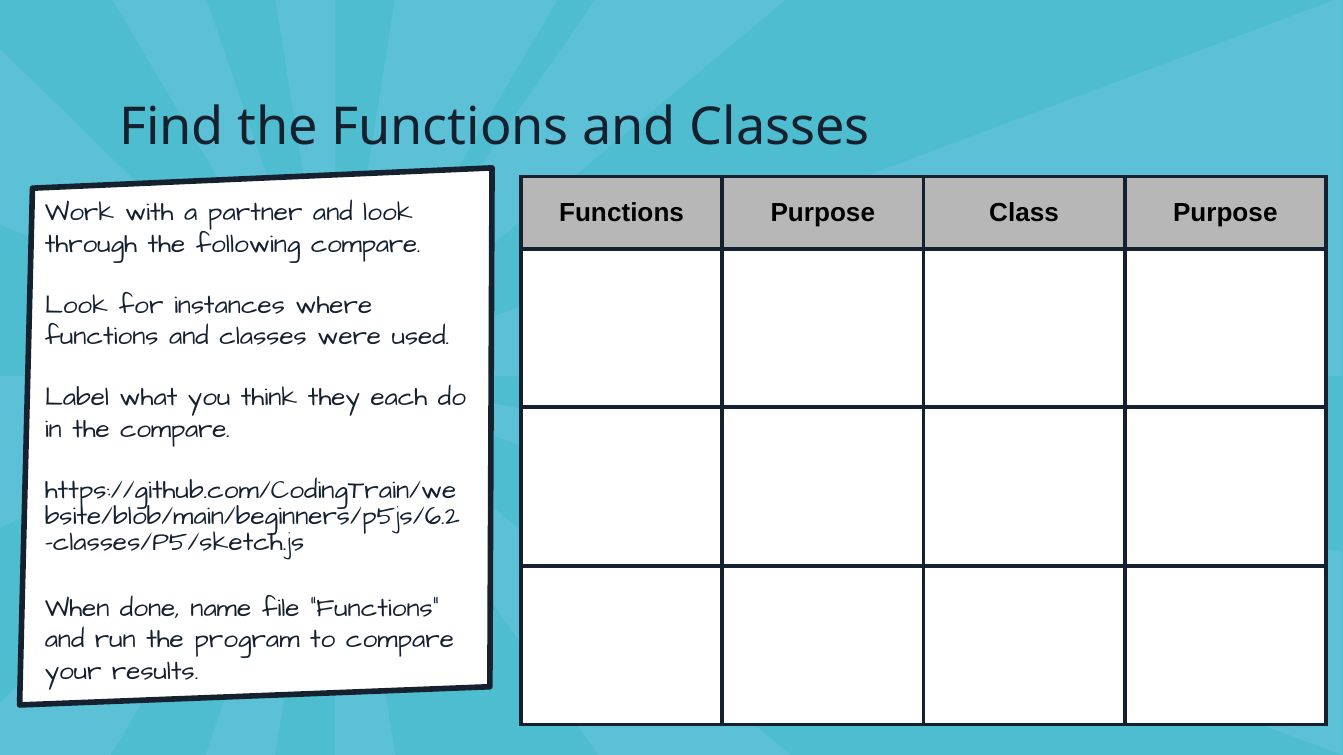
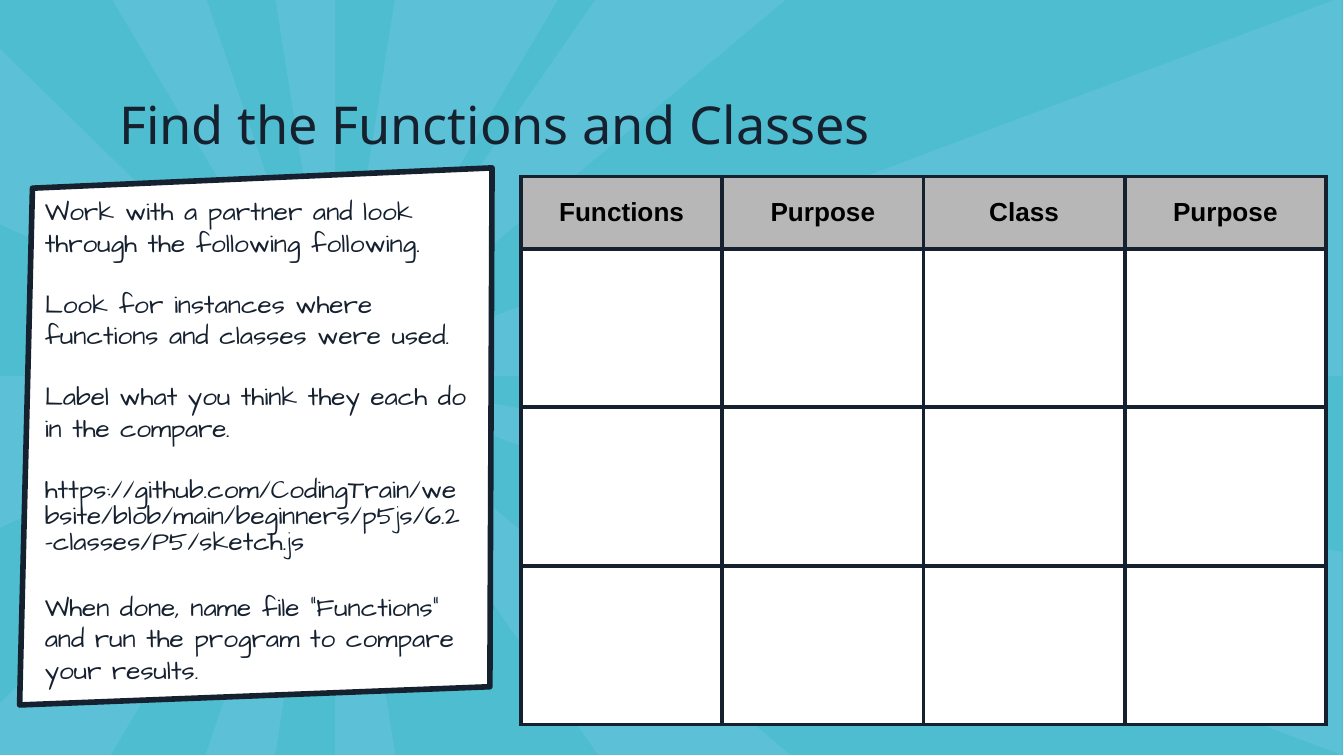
following compare: compare -> following
